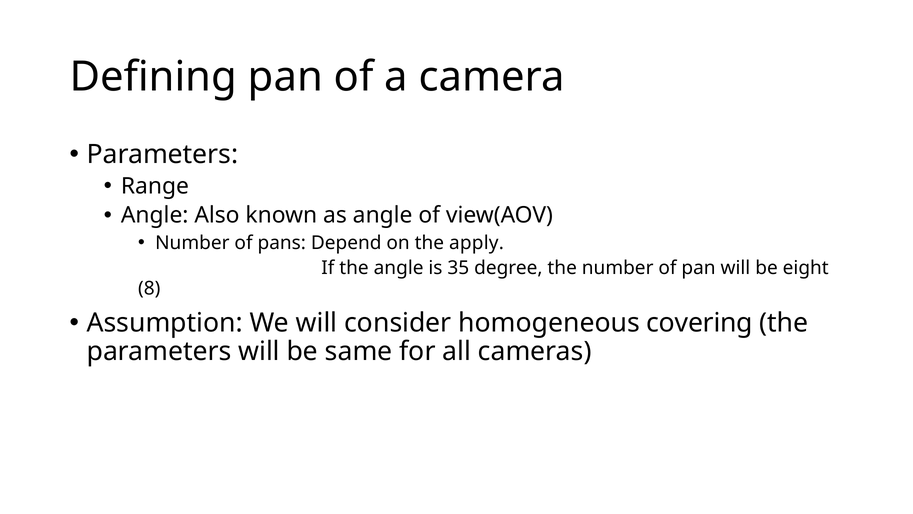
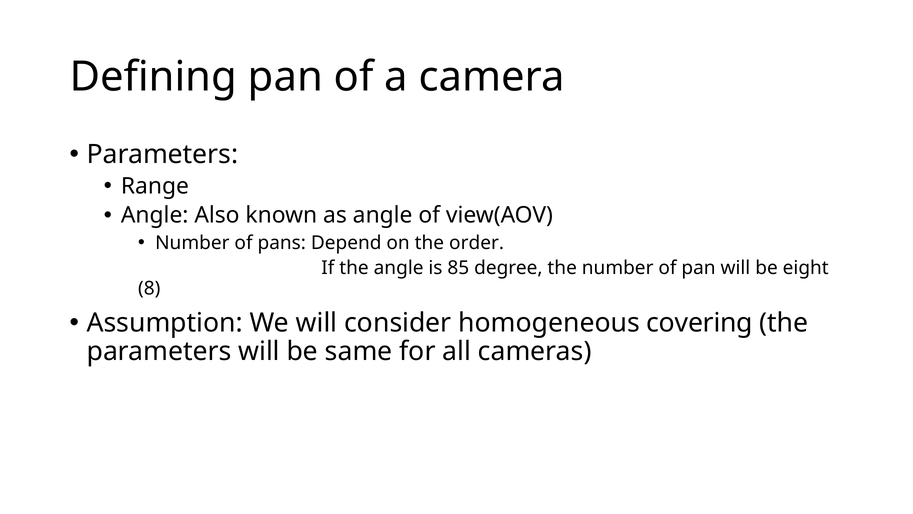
apply: apply -> order
35: 35 -> 85
